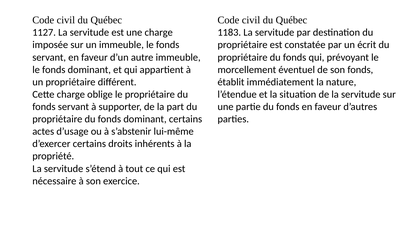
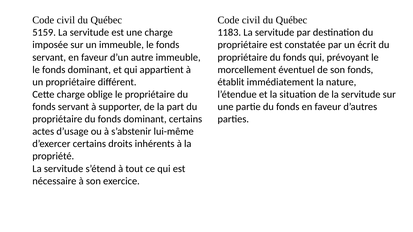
1127: 1127 -> 5159
